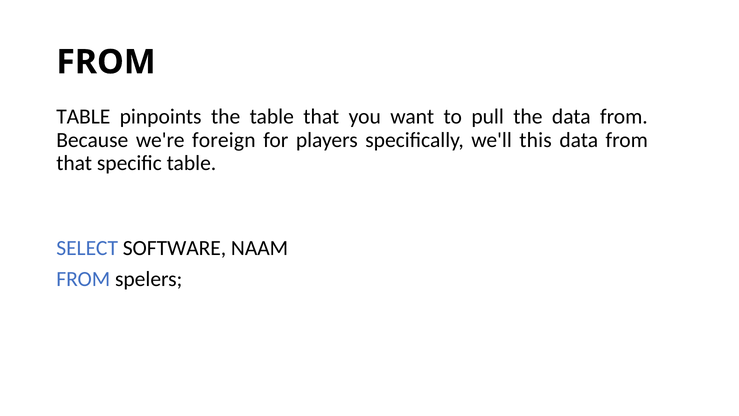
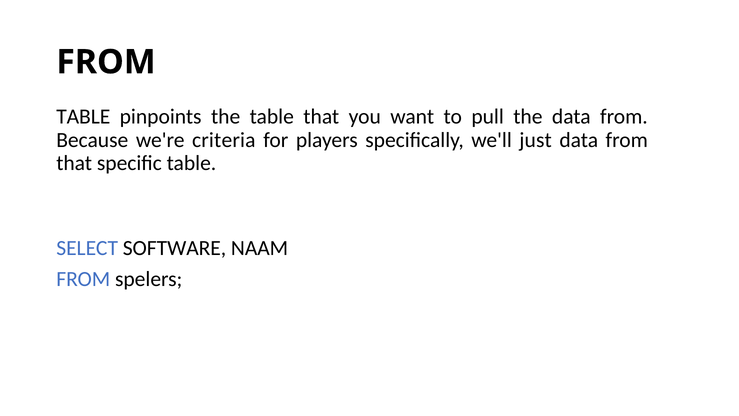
foreign: foreign -> criteria
this: this -> just
